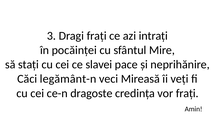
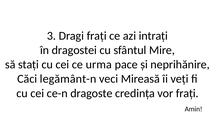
pocăinței: pocăinței -> dragostei
slavei: slavei -> urma
